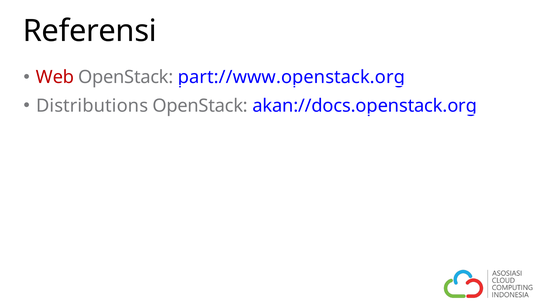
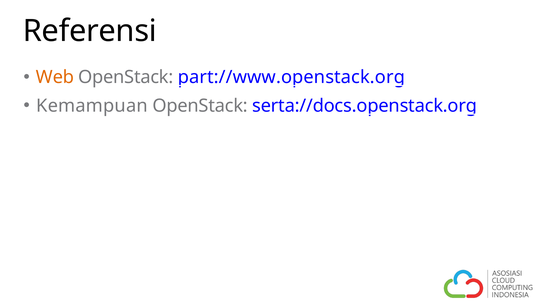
Web colour: red -> orange
Distributions: Distributions -> Kemampuan
akan://docs.openstack.org: akan://docs.openstack.org -> serta://docs.openstack.org
